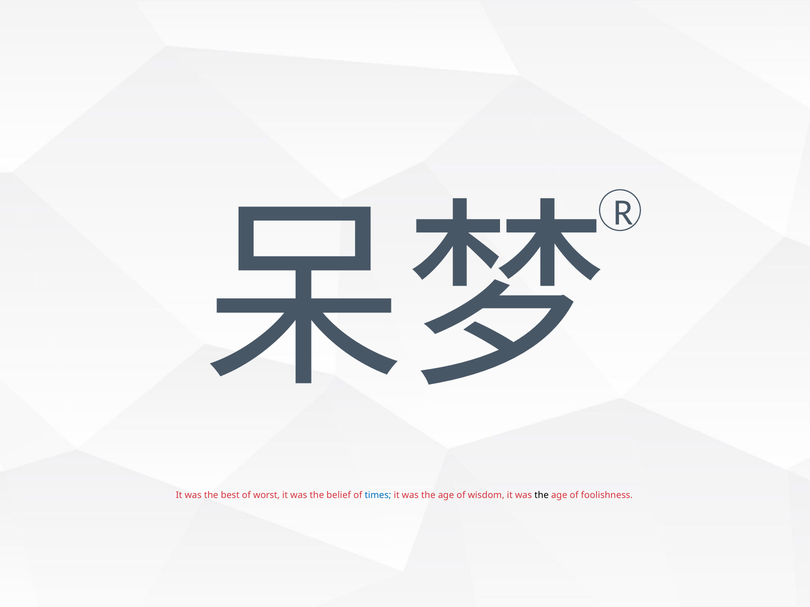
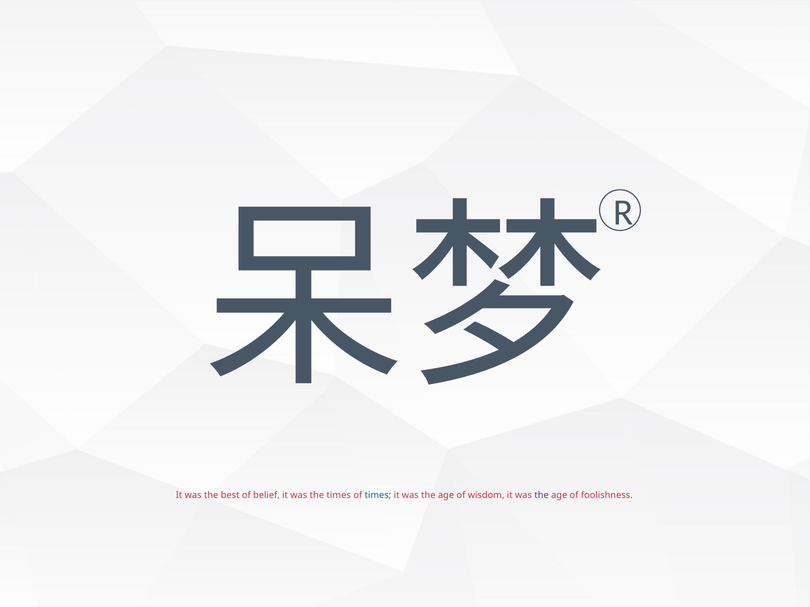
worst: worst -> belief
the belief: belief -> times
the at (542, 495) colour: black -> purple
